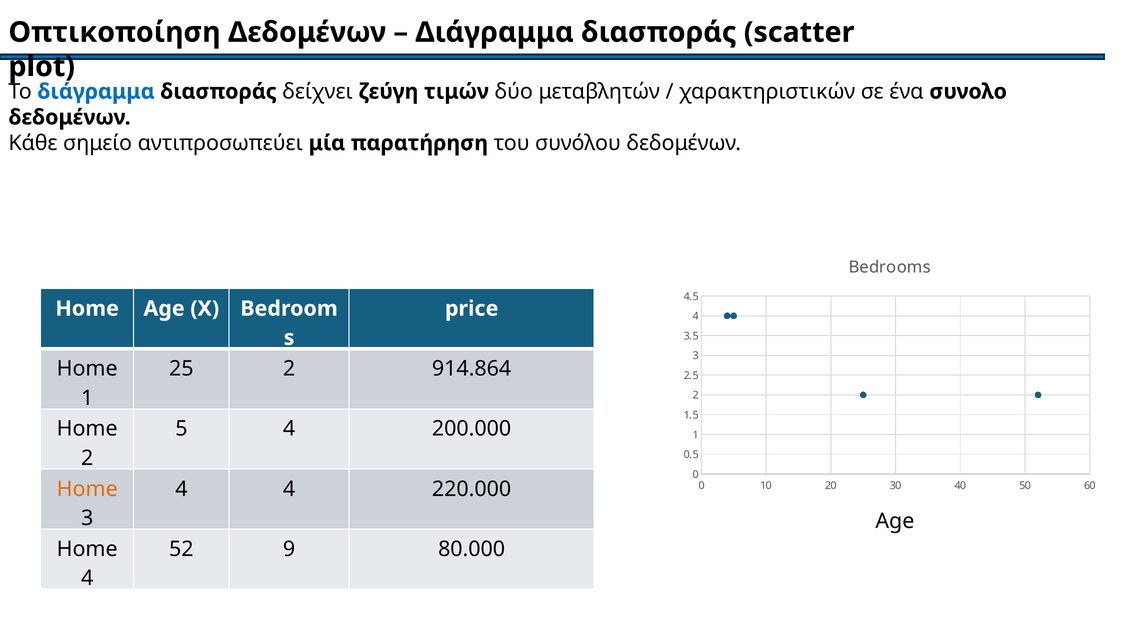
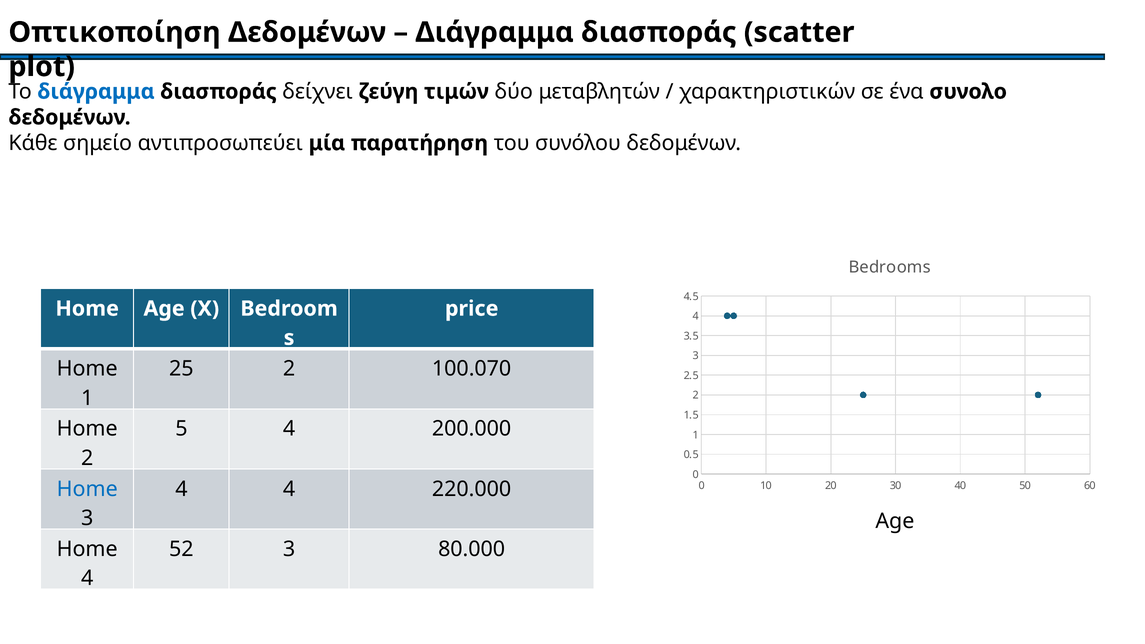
914.864: 914.864 -> 100.070
Home at (87, 489) colour: orange -> blue
52 9: 9 -> 3
